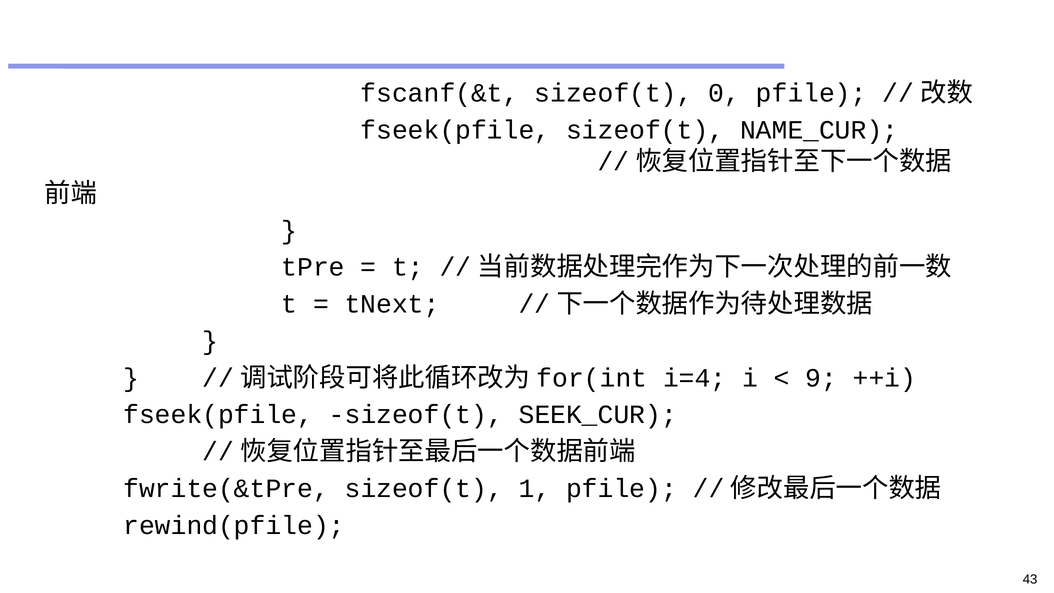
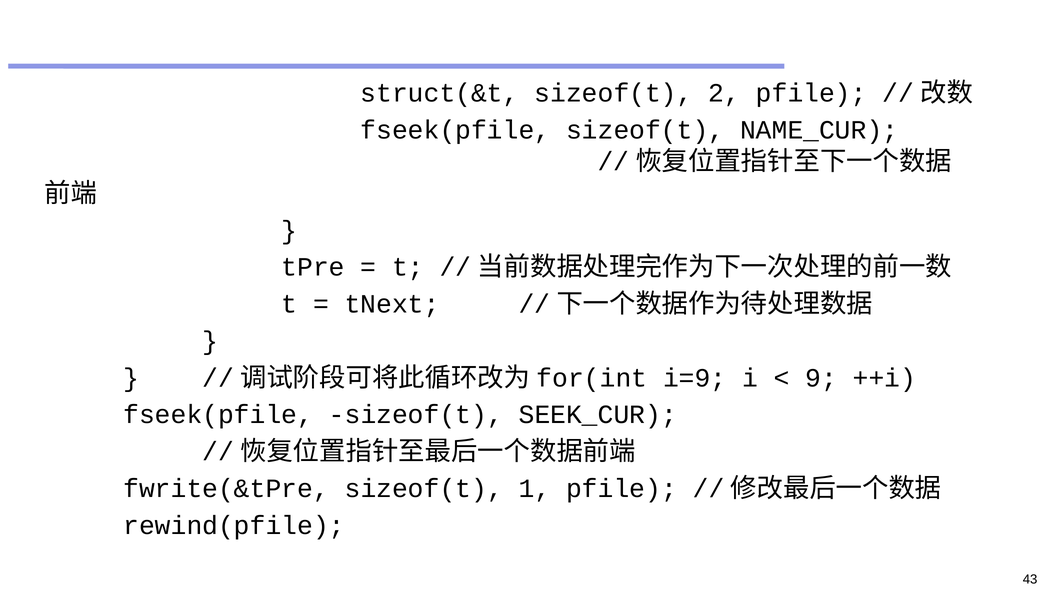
fscanf(&t: fscanf(&t -> struct(&t
0: 0 -> 2
i=4: i=4 -> i=9
